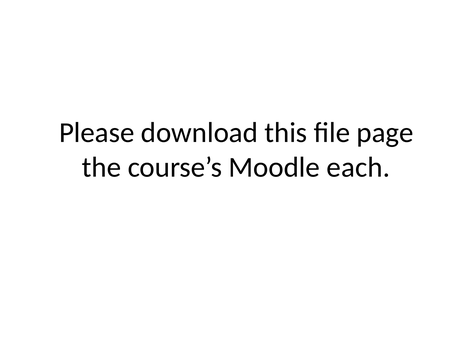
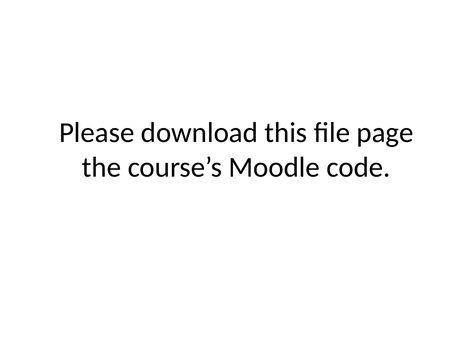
each: each -> code
